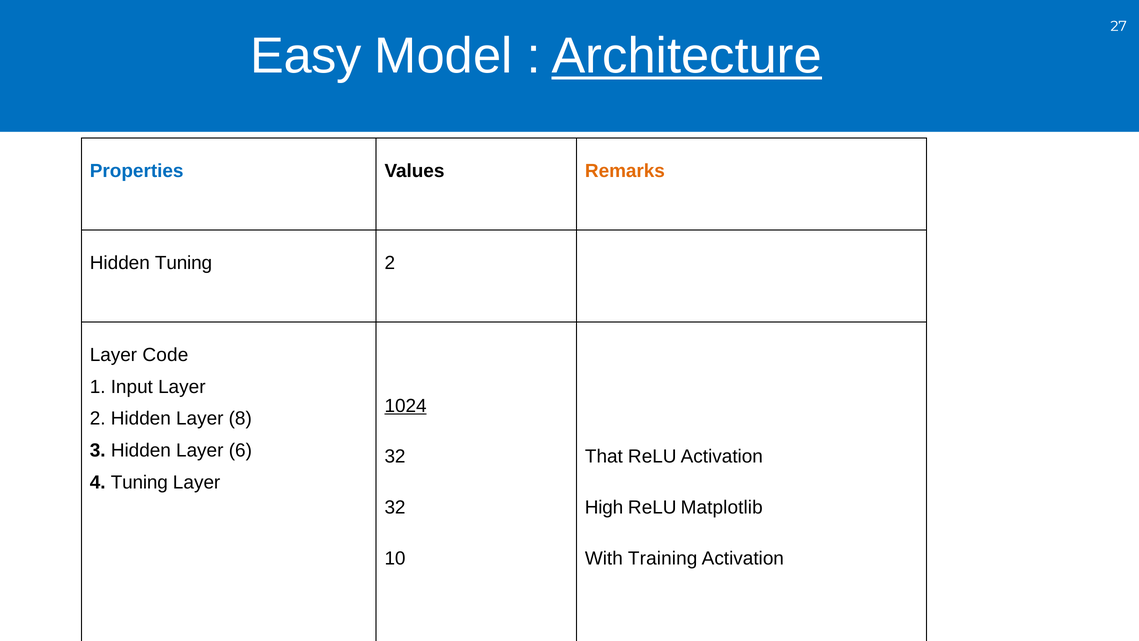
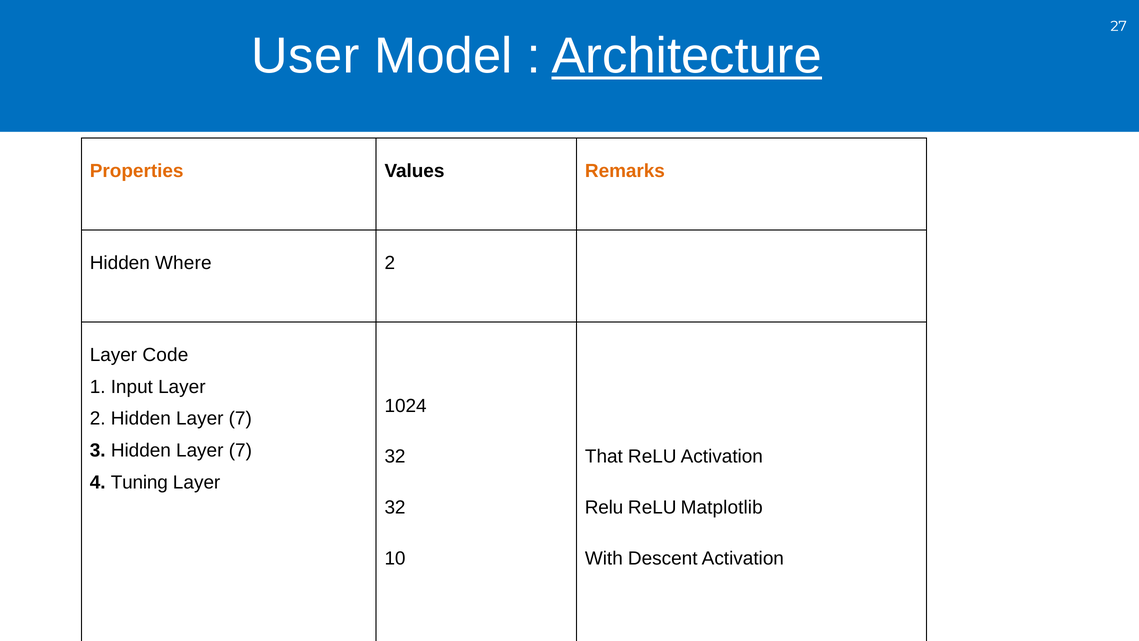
Easy: Easy -> User
Properties colour: blue -> orange
Hidden Tuning: Tuning -> Where
1024 underline: present -> none
2 Hidden Layer 8: 8 -> 7
3 Hidden Layer 6: 6 -> 7
High at (604, 507): High -> Relu
Training: Training -> Descent
